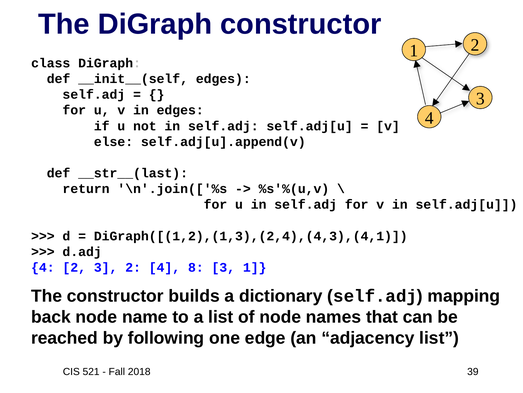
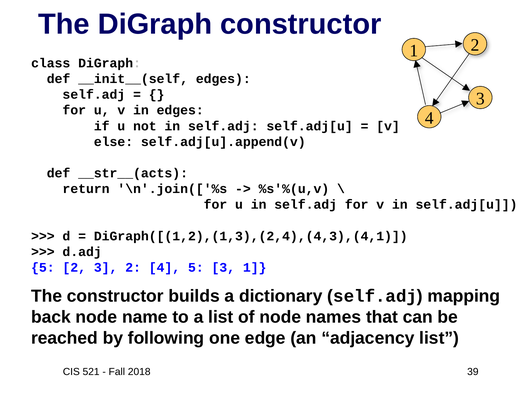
__str__(last: __str__(last -> __str__(acts
4 at (43, 267): 4 -> 5
4 8: 8 -> 5
